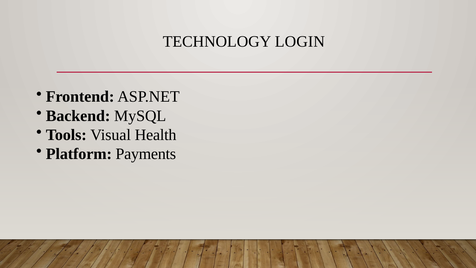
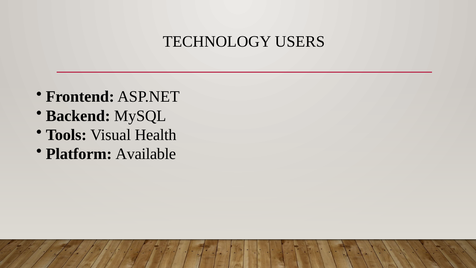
LOGIN: LOGIN -> USERS
Payments: Payments -> Available
